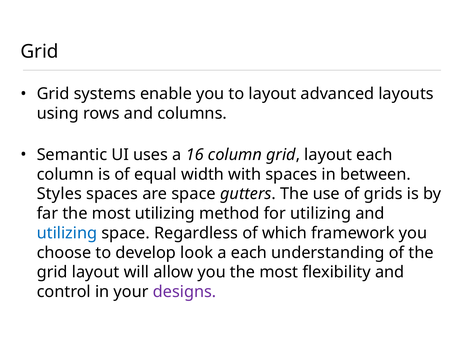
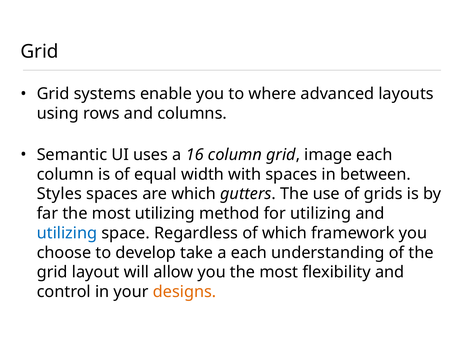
to layout: layout -> where
column grid layout: layout -> image
are space: space -> which
look: look -> take
designs colour: purple -> orange
